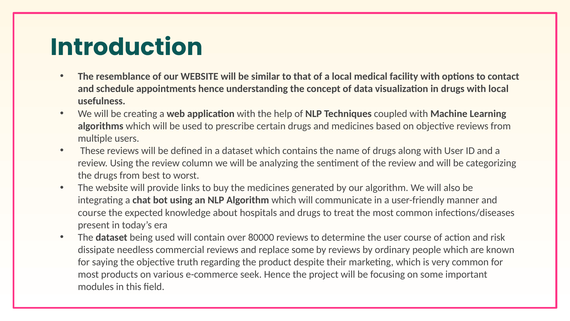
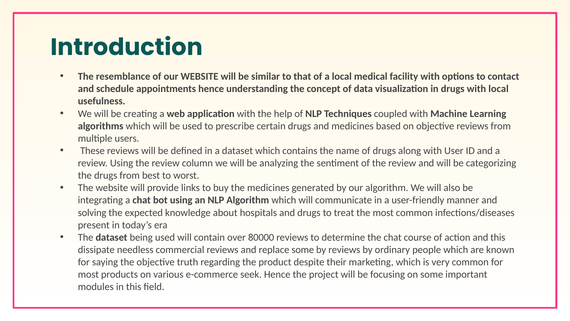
course at (92, 212): course -> solving
the user: user -> chat
and risk: risk -> this
